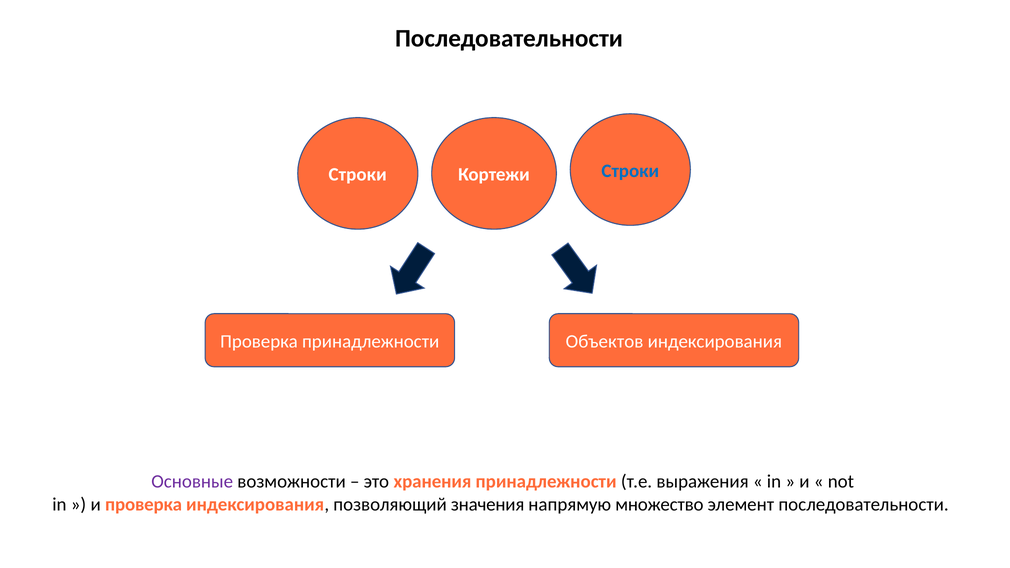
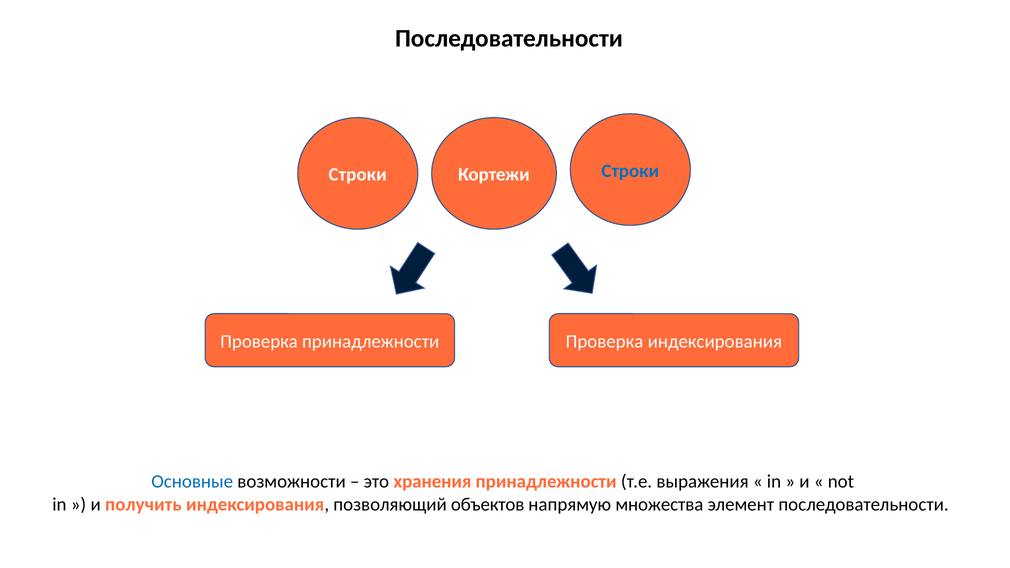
принадлежности Объектов: Объектов -> Проверка
Основные colour: purple -> blue
и проверка: проверка -> получить
значения: значения -> объектов
множество: множество -> множества
